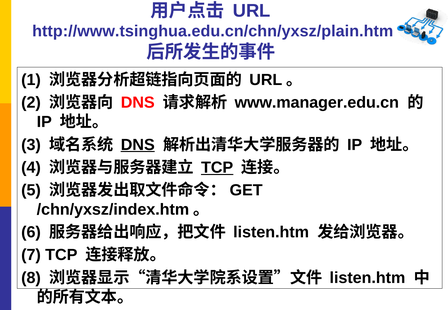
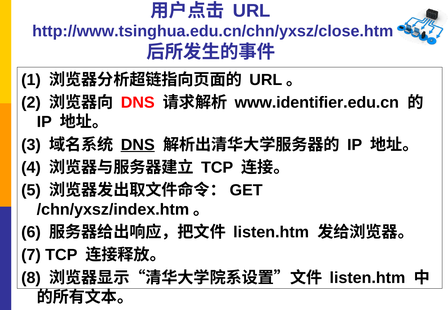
http://www.tsinghua.edu.cn/chn/yxsz/plain.htm: http://www.tsinghua.edu.cn/chn/yxsz/plain.htm -> http://www.tsinghua.edu.cn/chn/yxsz/close.htm
www.manager.edu.cn: www.manager.edu.cn -> www.identifier.edu.cn
TCP at (217, 168) underline: present -> none
